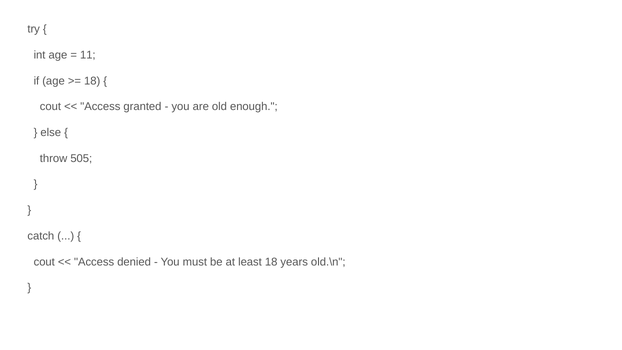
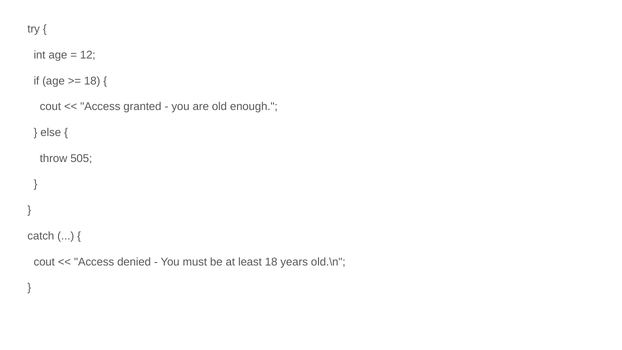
11: 11 -> 12
